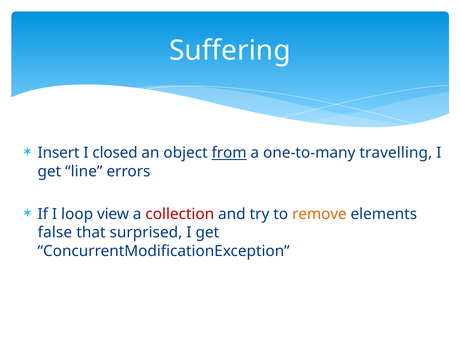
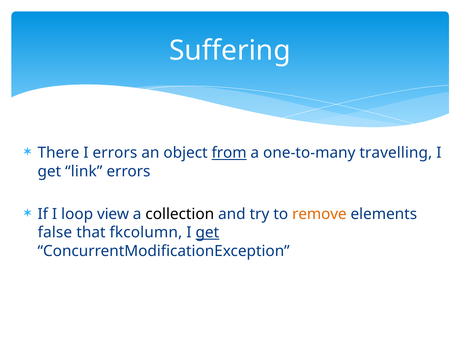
Insert: Insert -> There
I closed: closed -> errors
line: line -> link
collection colour: red -> black
surprised: surprised -> fkcolumn
get at (207, 233) underline: none -> present
